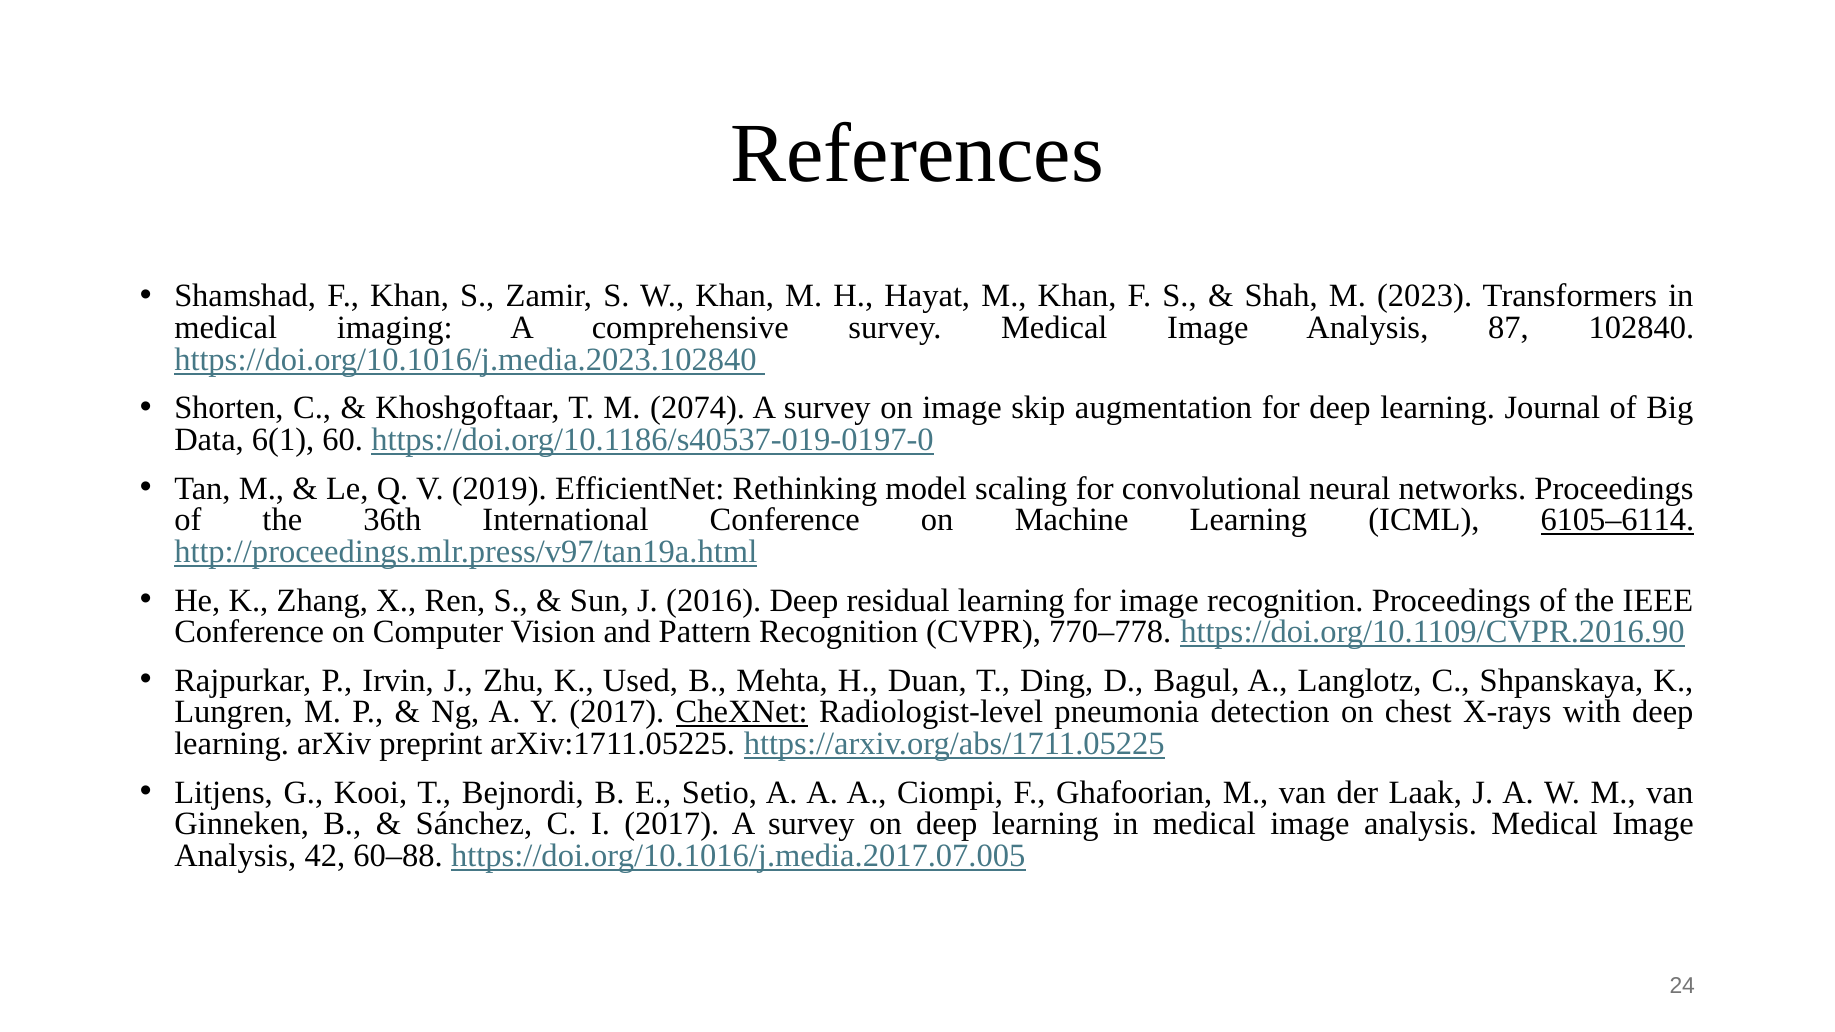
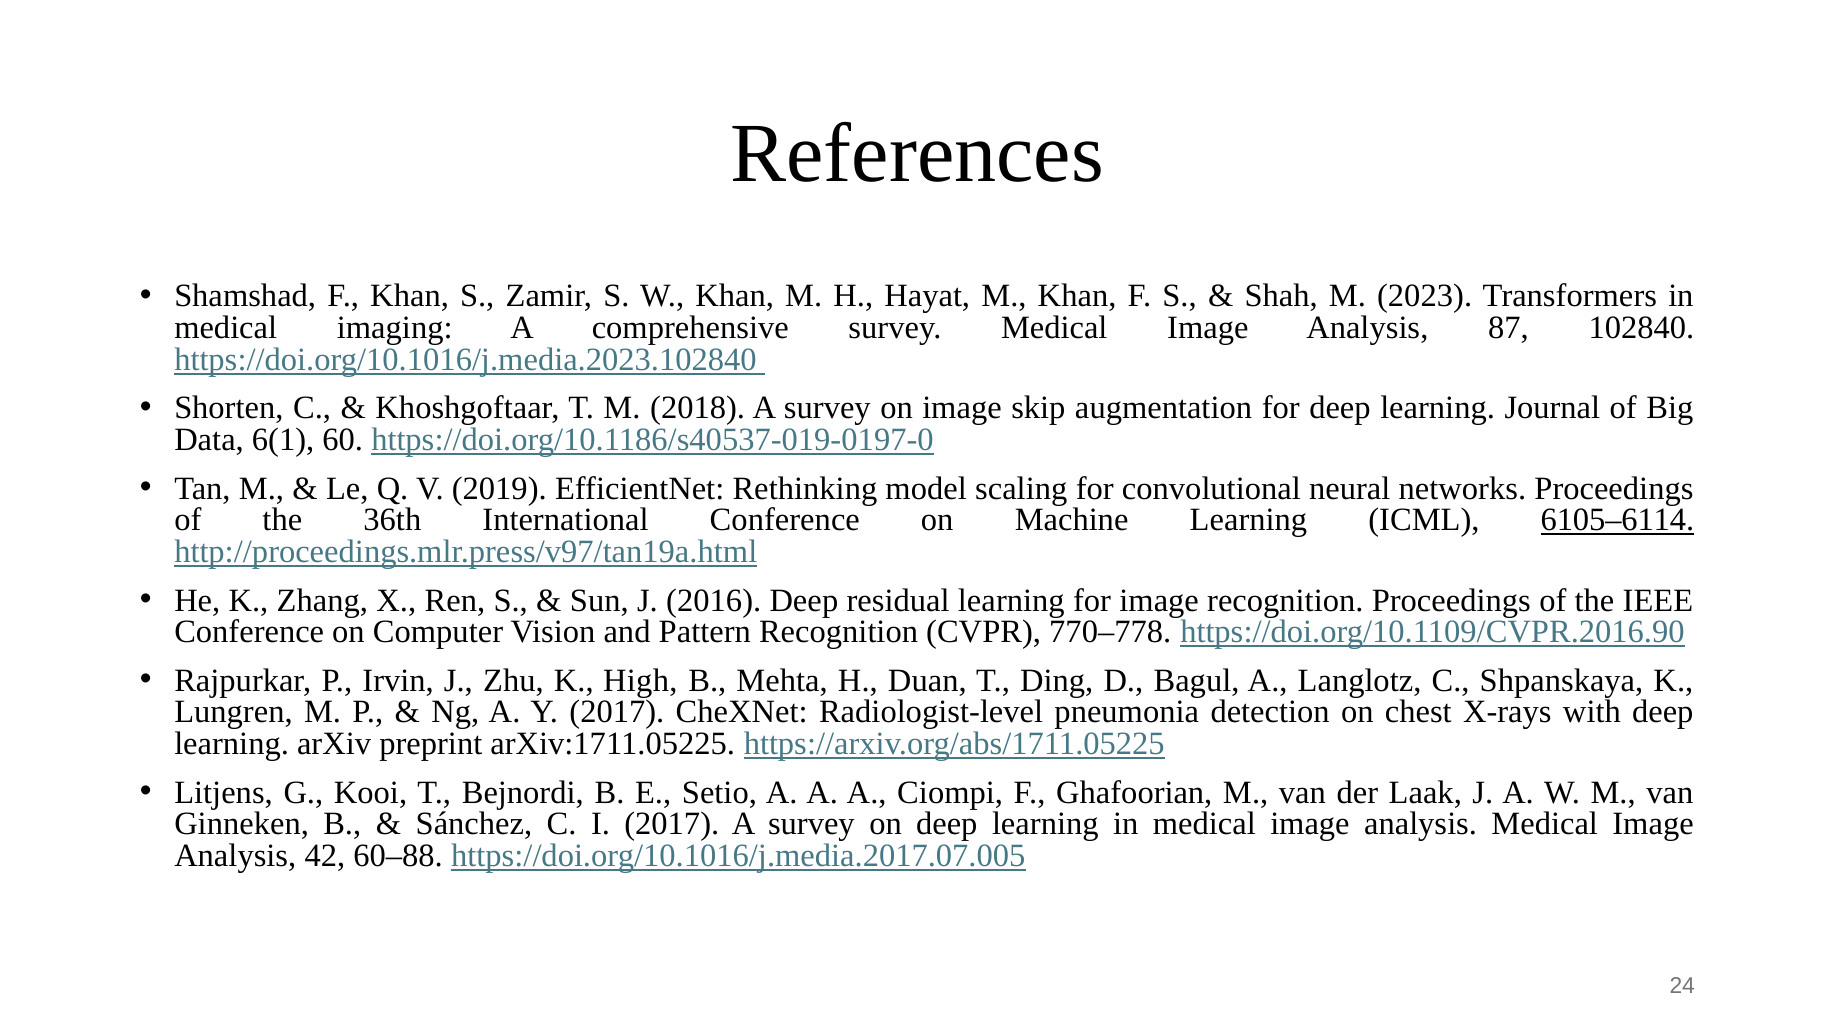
2074: 2074 -> 2018
Used: Used -> High
CheXNet underline: present -> none
